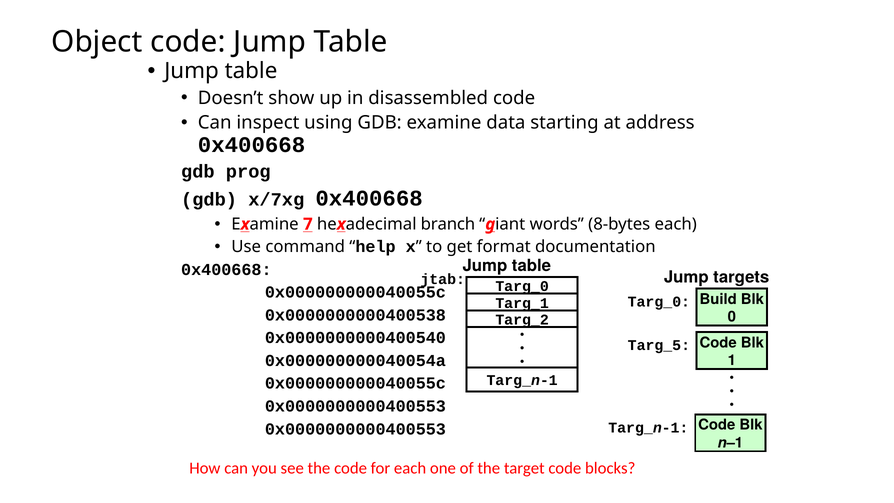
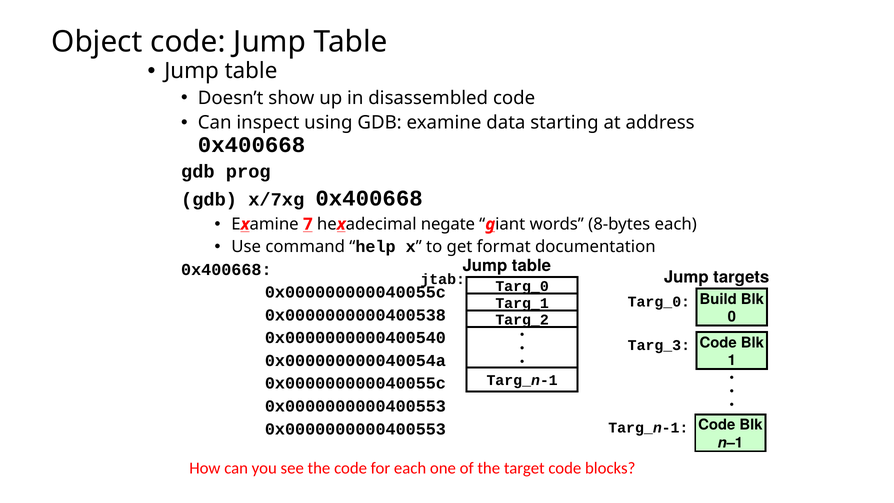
branch: branch -> negate
Targ_5: Targ_5 -> Targ_3
